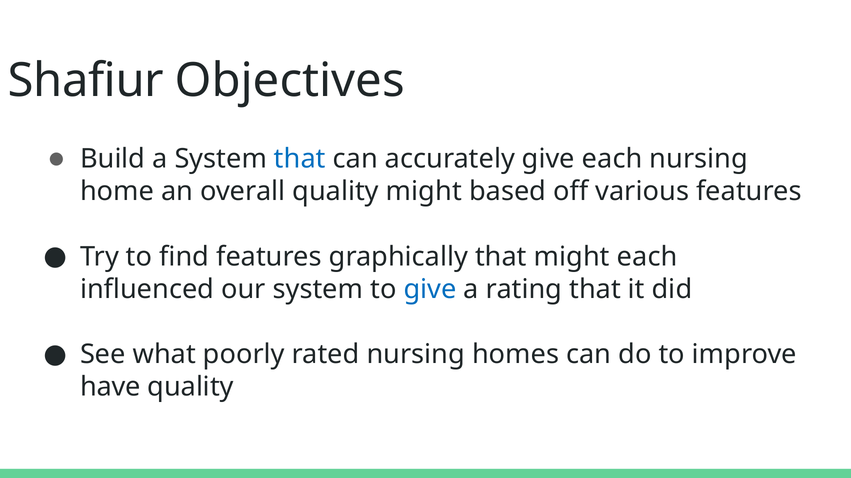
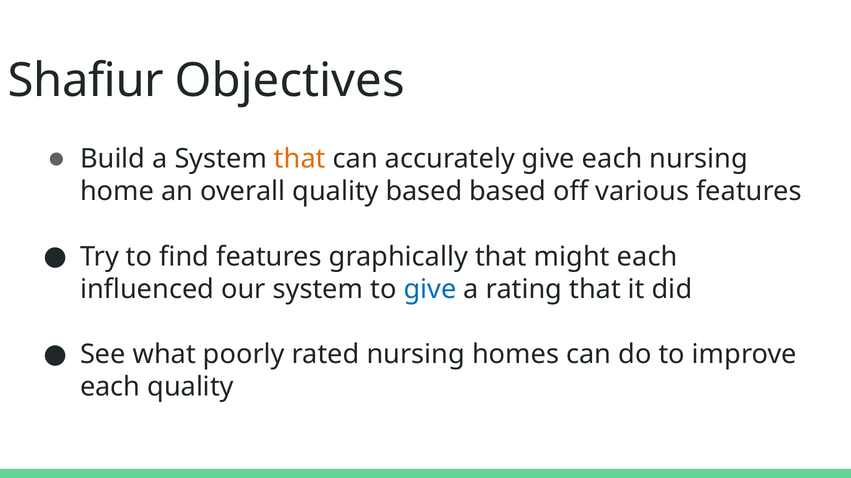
that at (300, 159) colour: blue -> orange
quality might: might -> based
have at (110, 387): have -> each
